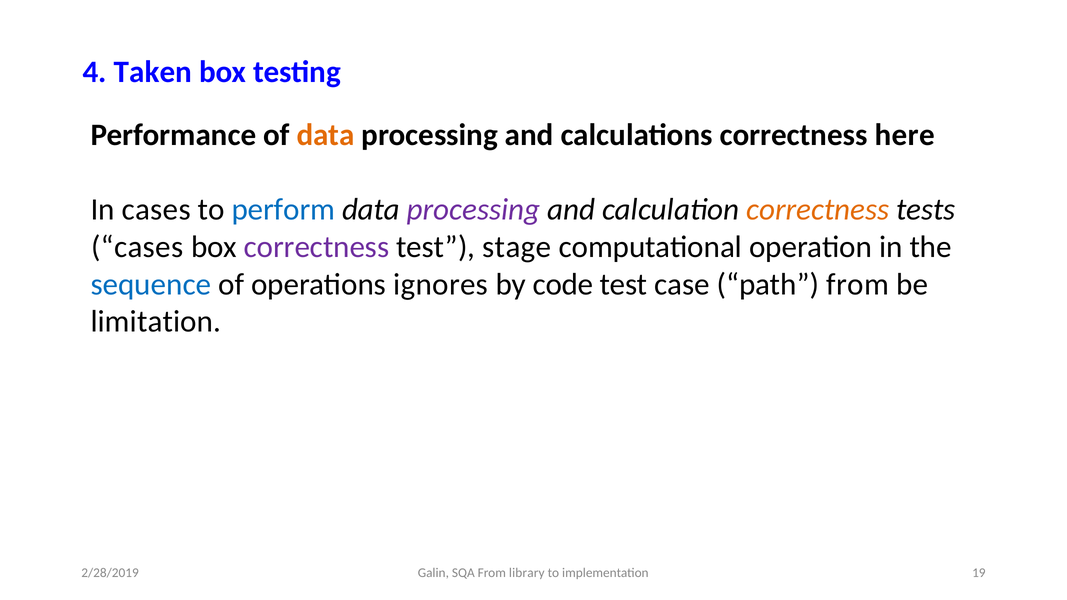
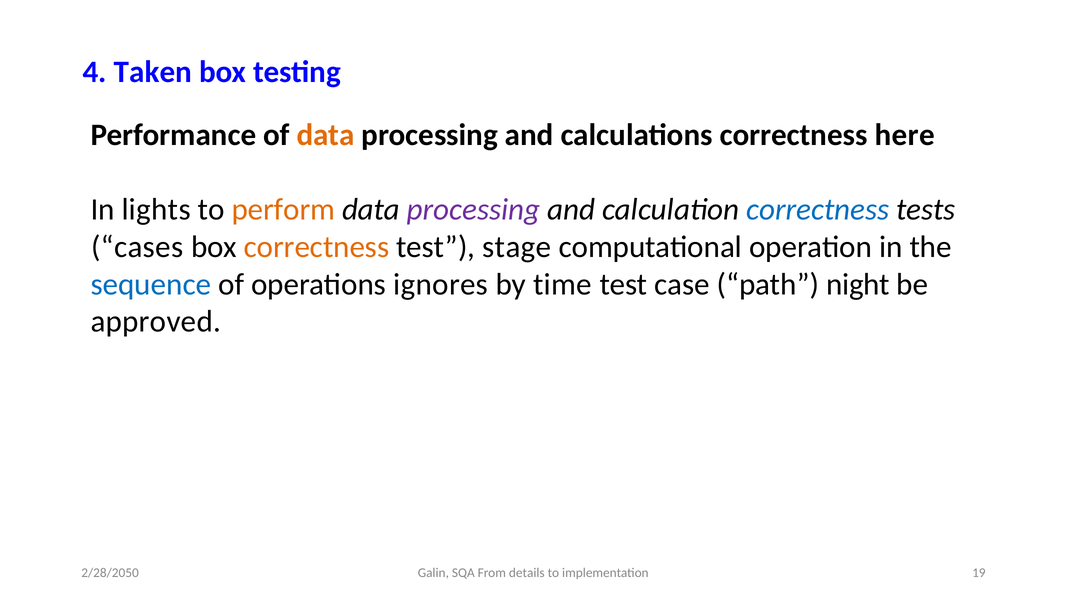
In cases: cases -> lights
perform colour: blue -> orange
correctness at (818, 210) colour: orange -> blue
correctness at (316, 247) colour: purple -> orange
code: code -> time
path from: from -> night
limitation: limitation -> approved
2/28/2019: 2/28/2019 -> 2/28/2050
library: library -> details
